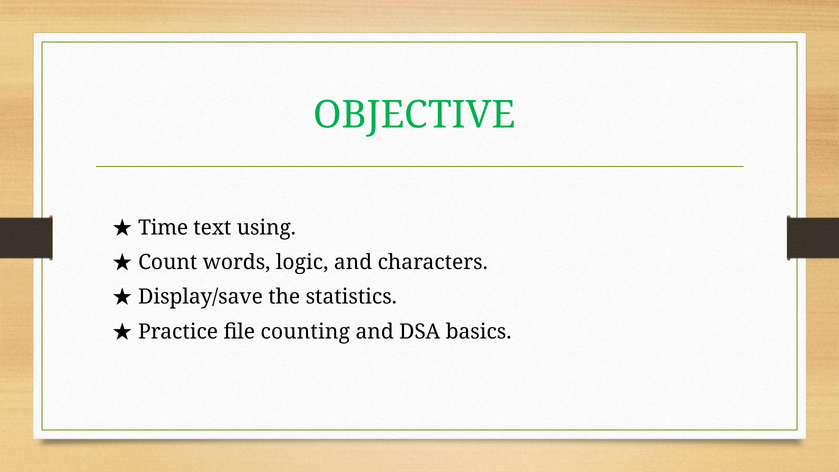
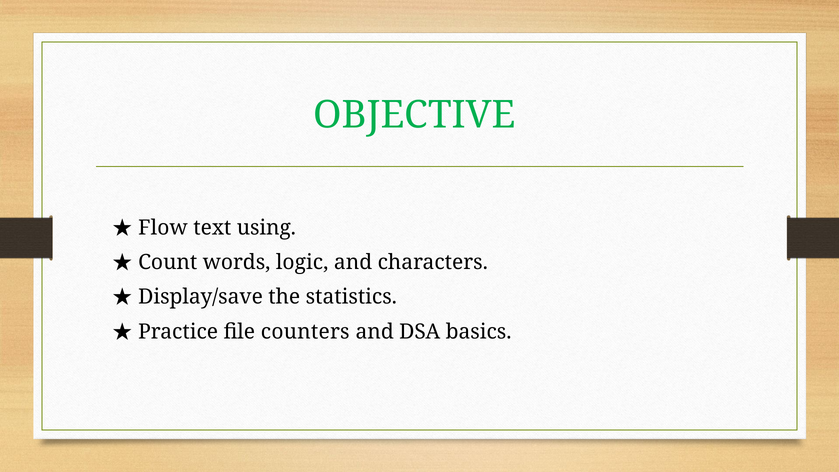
Time: Time -> Flow
counting: counting -> counters
